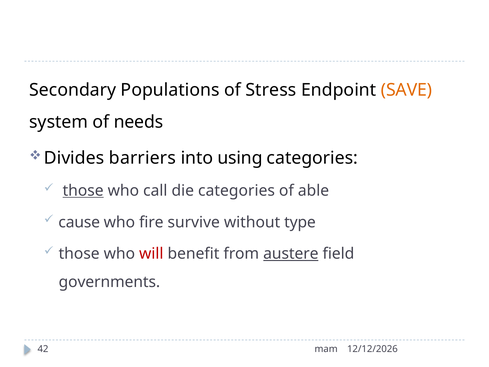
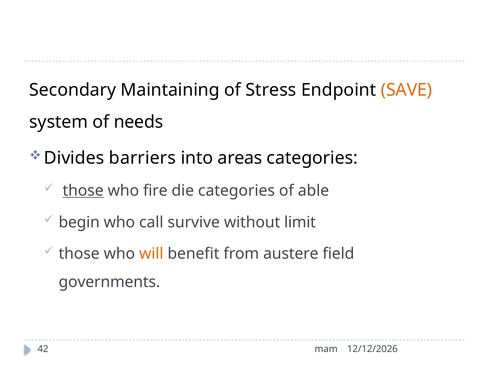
Populations: Populations -> Maintaining
using: using -> areas
call: call -> fire
cause: cause -> begin
fire: fire -> call
type: type -> limit
will colour: red -> orange
austere underline: present -> none
